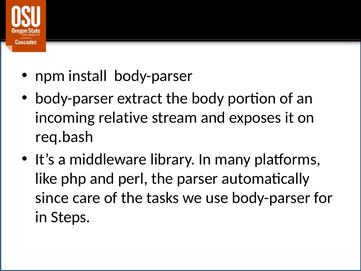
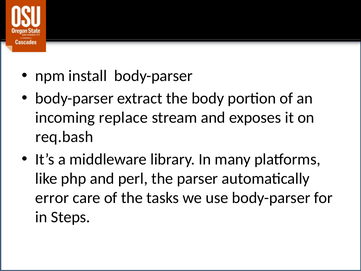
relative: relative -> replace
since: since -> error
